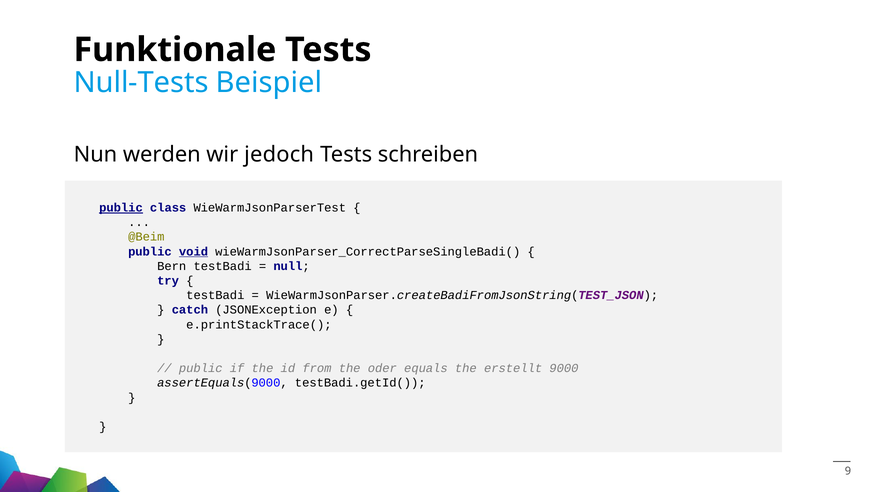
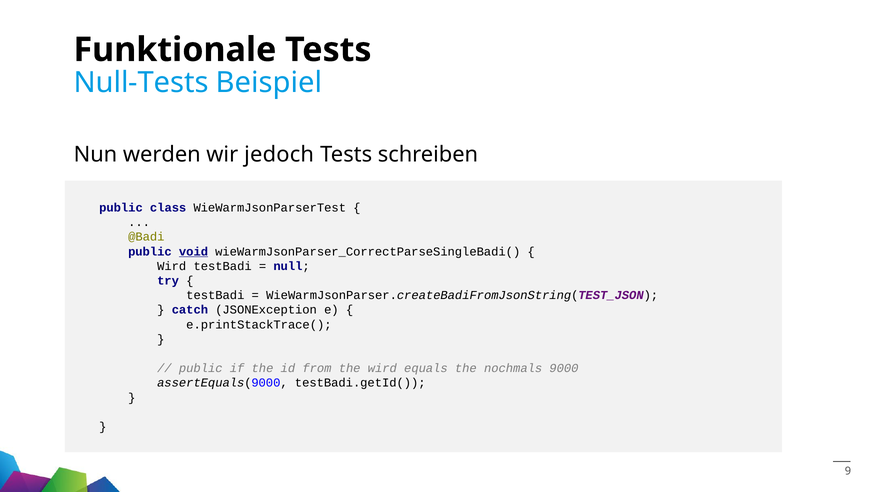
public at (121, 208) underline: present -> none
@Beim: @Beim -> @Badi
Bern at (172, 266): Bern -> Wird
the oder: oder -> wird
erstellt: erstellt -> nochmals
